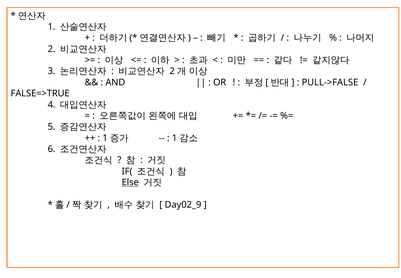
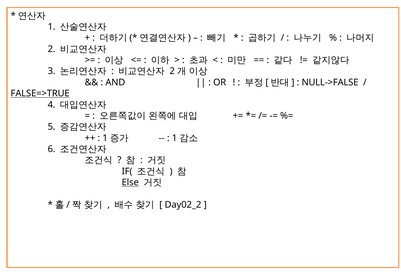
PULL->FALSE: PULL->FALSE -> NULL->FALSE
FALSE=>TRUE underline: none -> present
Day02_9: Day02_9 -> Day02_2
